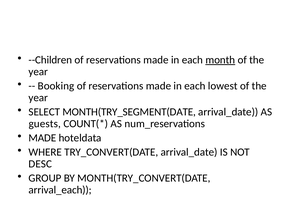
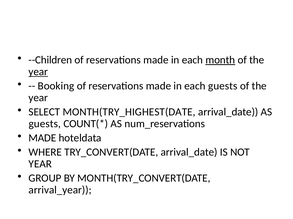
year at (38, 72) underline: none -> present
each lowest: lowest -> guests
MONTH(TRY_SEGMENT(DATE: MONTH(TRY_SEGMENT(DATE -> MONTH(TRY_HIGHEST(DATE
DESC at (40, 165): DESC -> YEAR
arrival_each: arrival_each -> arrival_year
